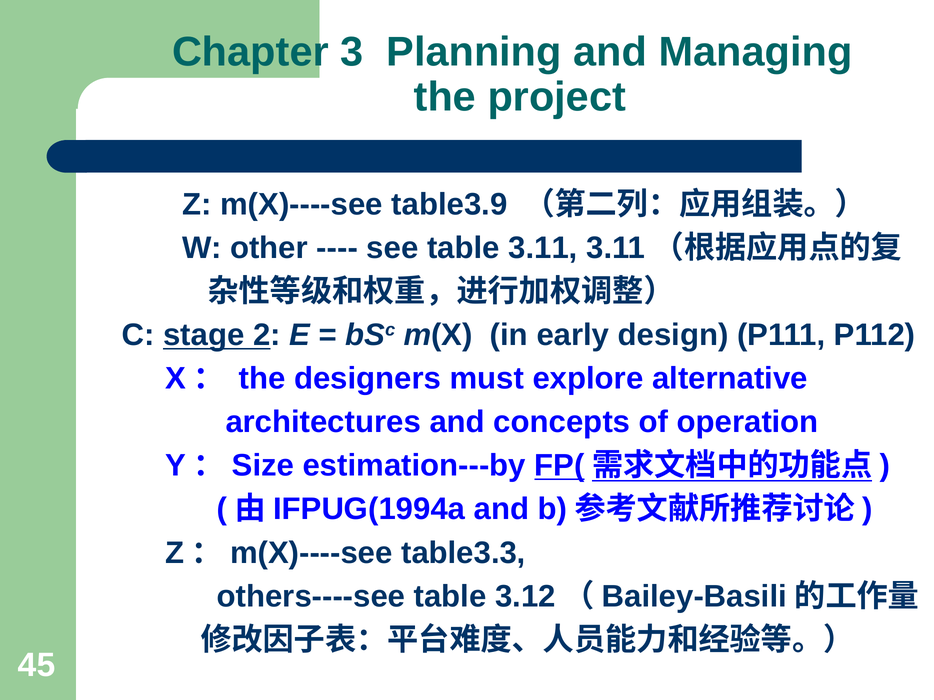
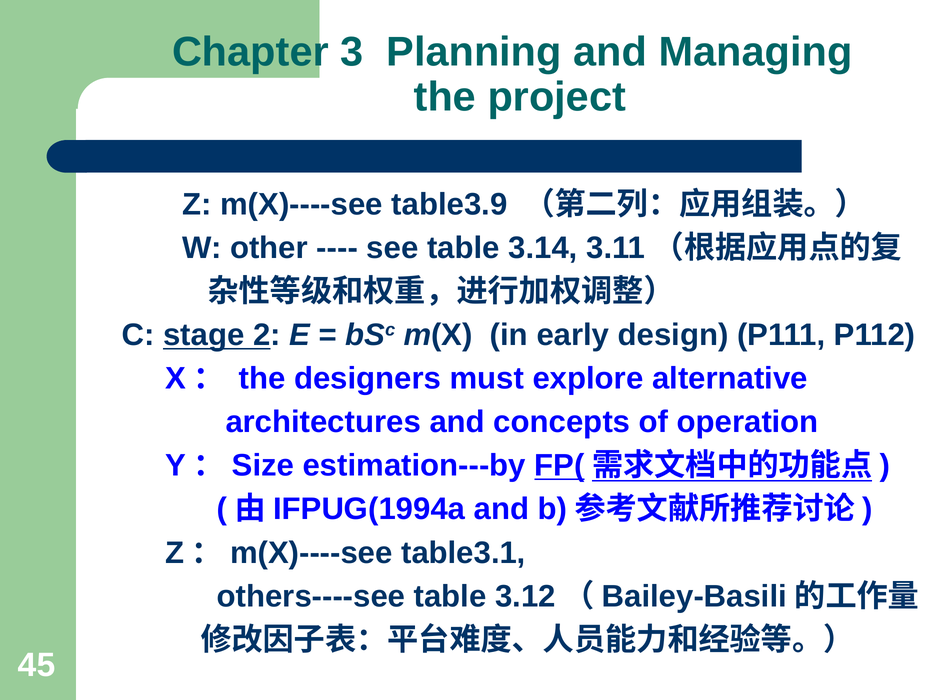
table 3.11: 3.11 -> 3.14
table3.3: table3.3 -> table3.1
